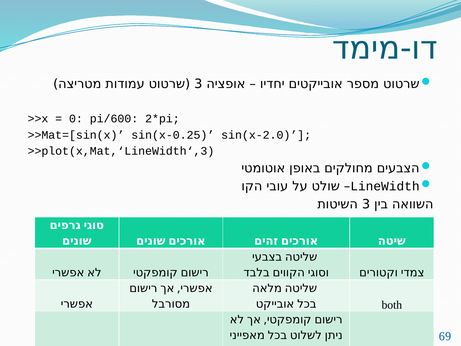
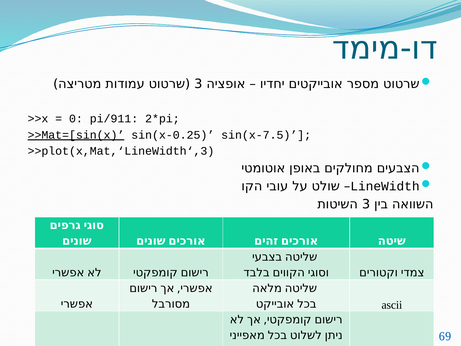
pi/600: pi/600 -> pi/911
>>Mat=[sin(x underline: none -> present
sin(x-2.0: sin(x-2.0 -> sin(x-7.5
both: both -> ascii
